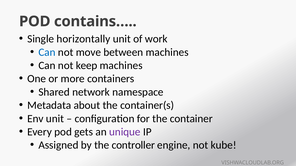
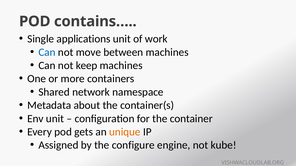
horizontally: horizontally -> applications
unique colour: purple -> orange
controller: controller -> configure
